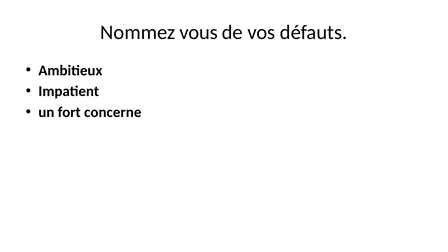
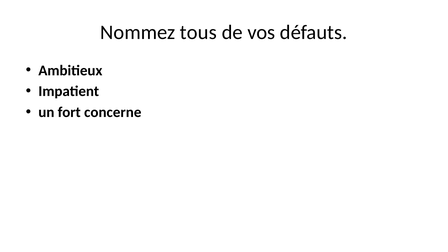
vous: vous -> tous
